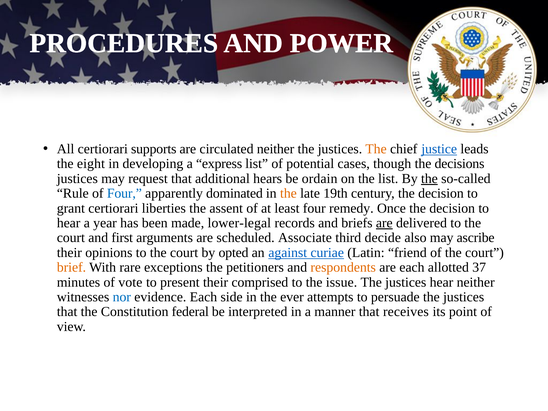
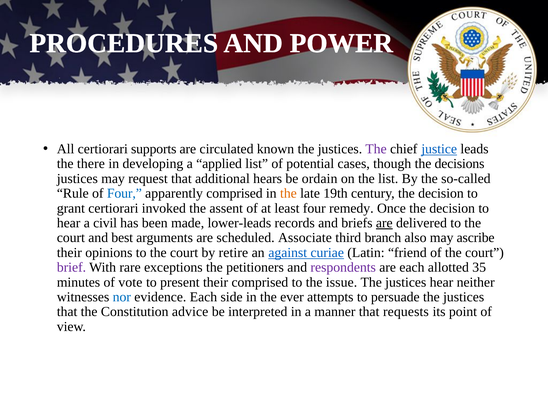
circulated neither: neither -> known
The at (376, 149) colour: orange -> purple
eight: eight -> there
express: express -> applied
the at (429, 179) underline: present -> none
apparently dominated: dominated -> comprised
liberties: liberties -> invoked
year: year -> civil
lower-legal: lower-legal -> lower-leads
first: first -> best
decide: decide -> branch
opted: opted -> retire
brief colour: orange -> purple
respondents colour: orange -> purple
37: 37 -> 35
federal: federal -> advice
receives: receives -> requests
